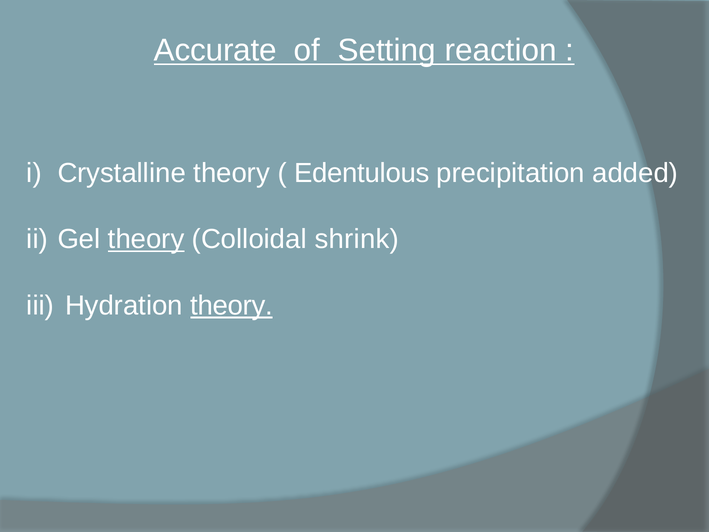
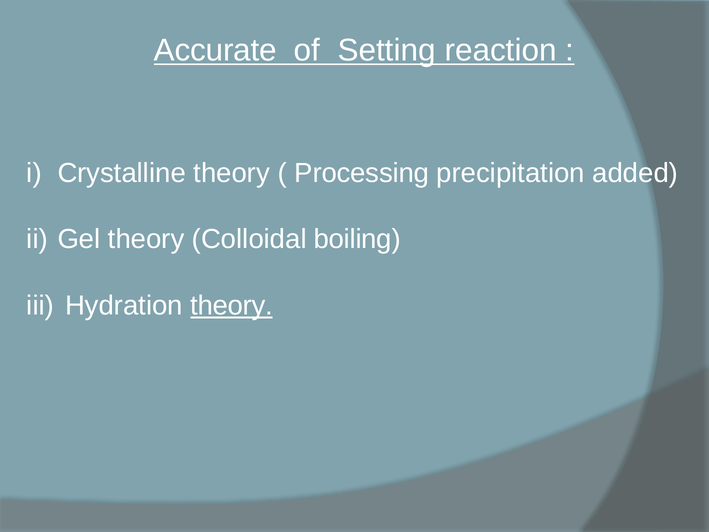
Edentulous: Edentulous -> Processing
theory at (146, 239) underline: present -> none
shrink: shrink -> boiling
